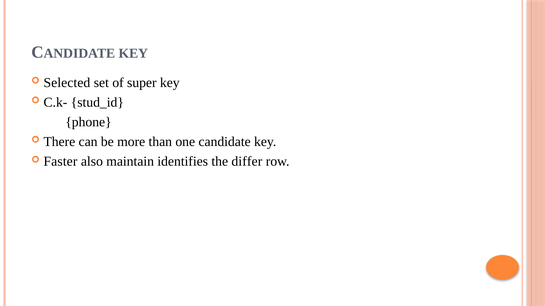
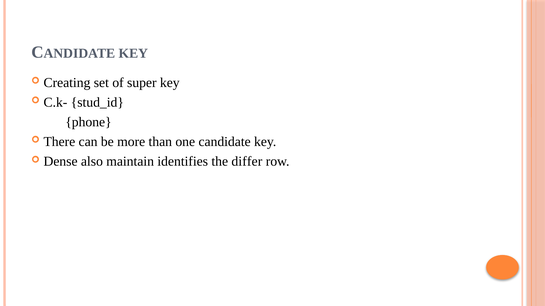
Selected: Selected -> Creating
Faster: Faster -> Dense
